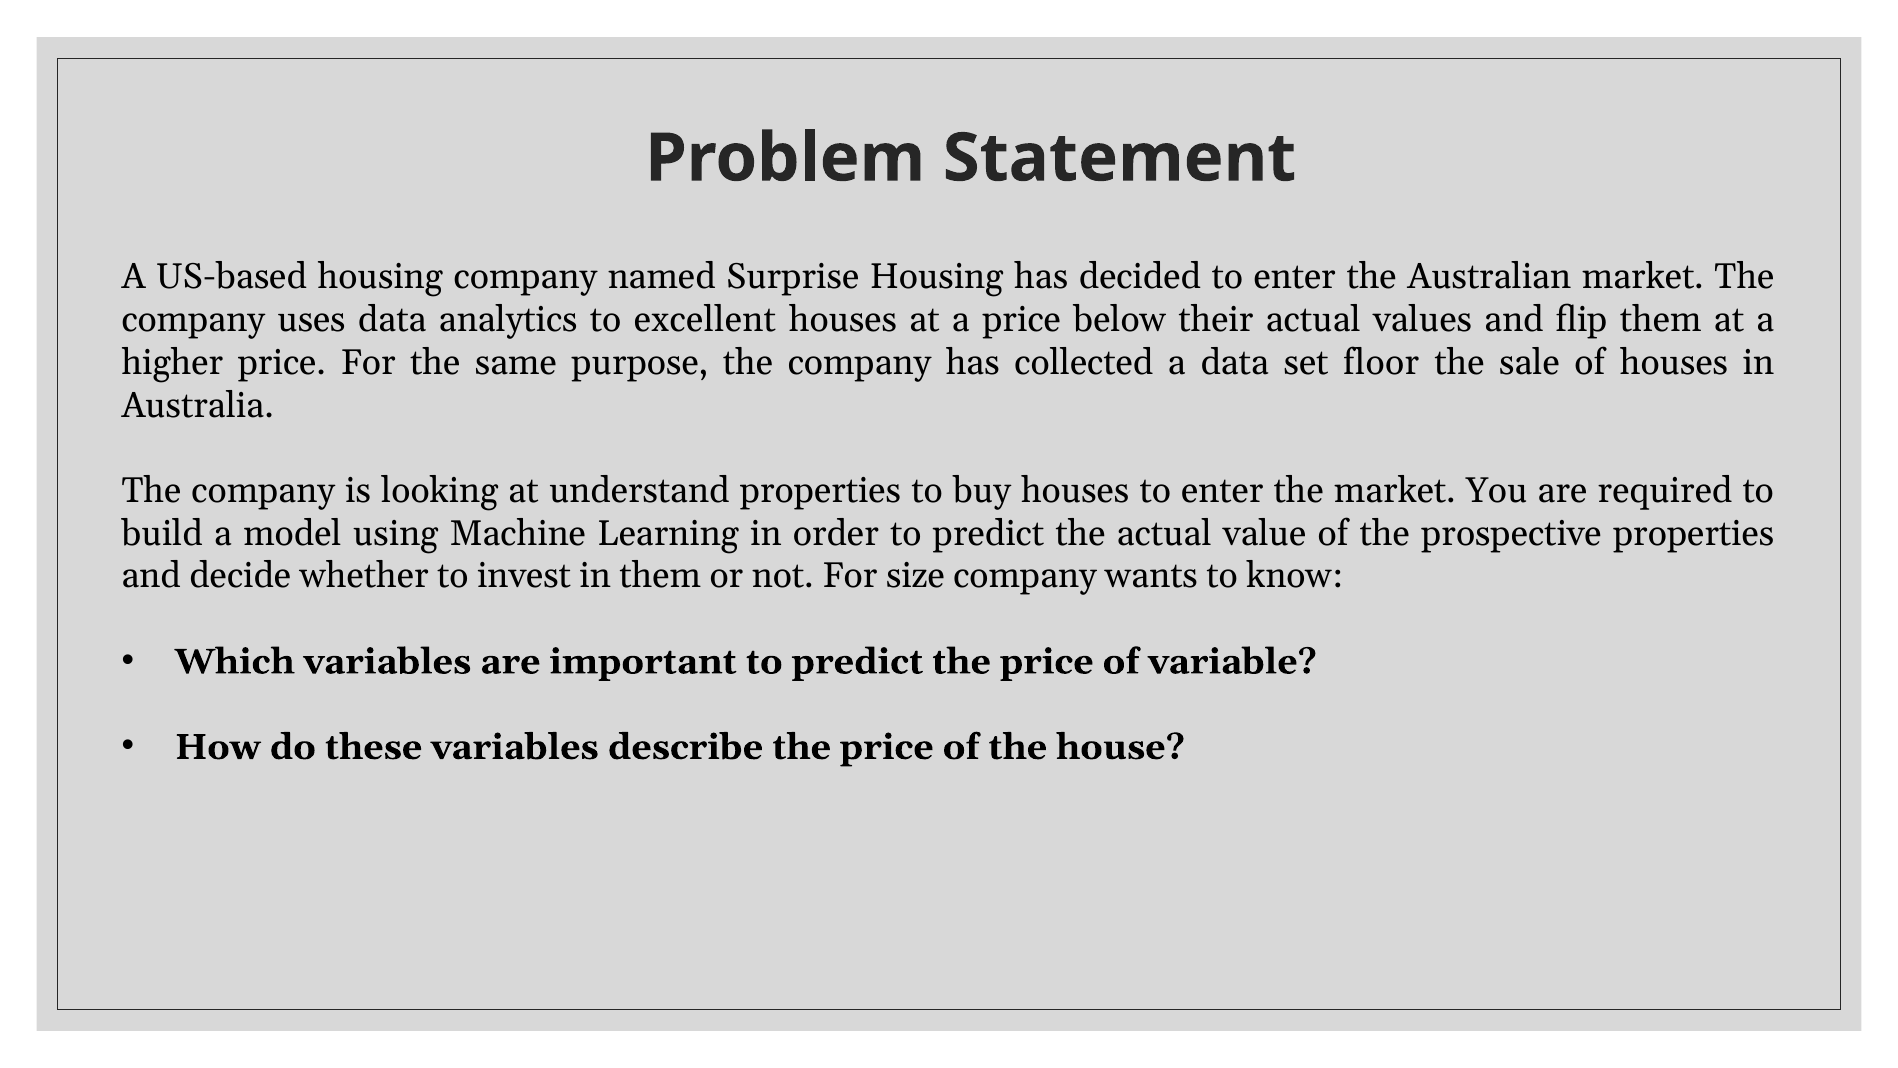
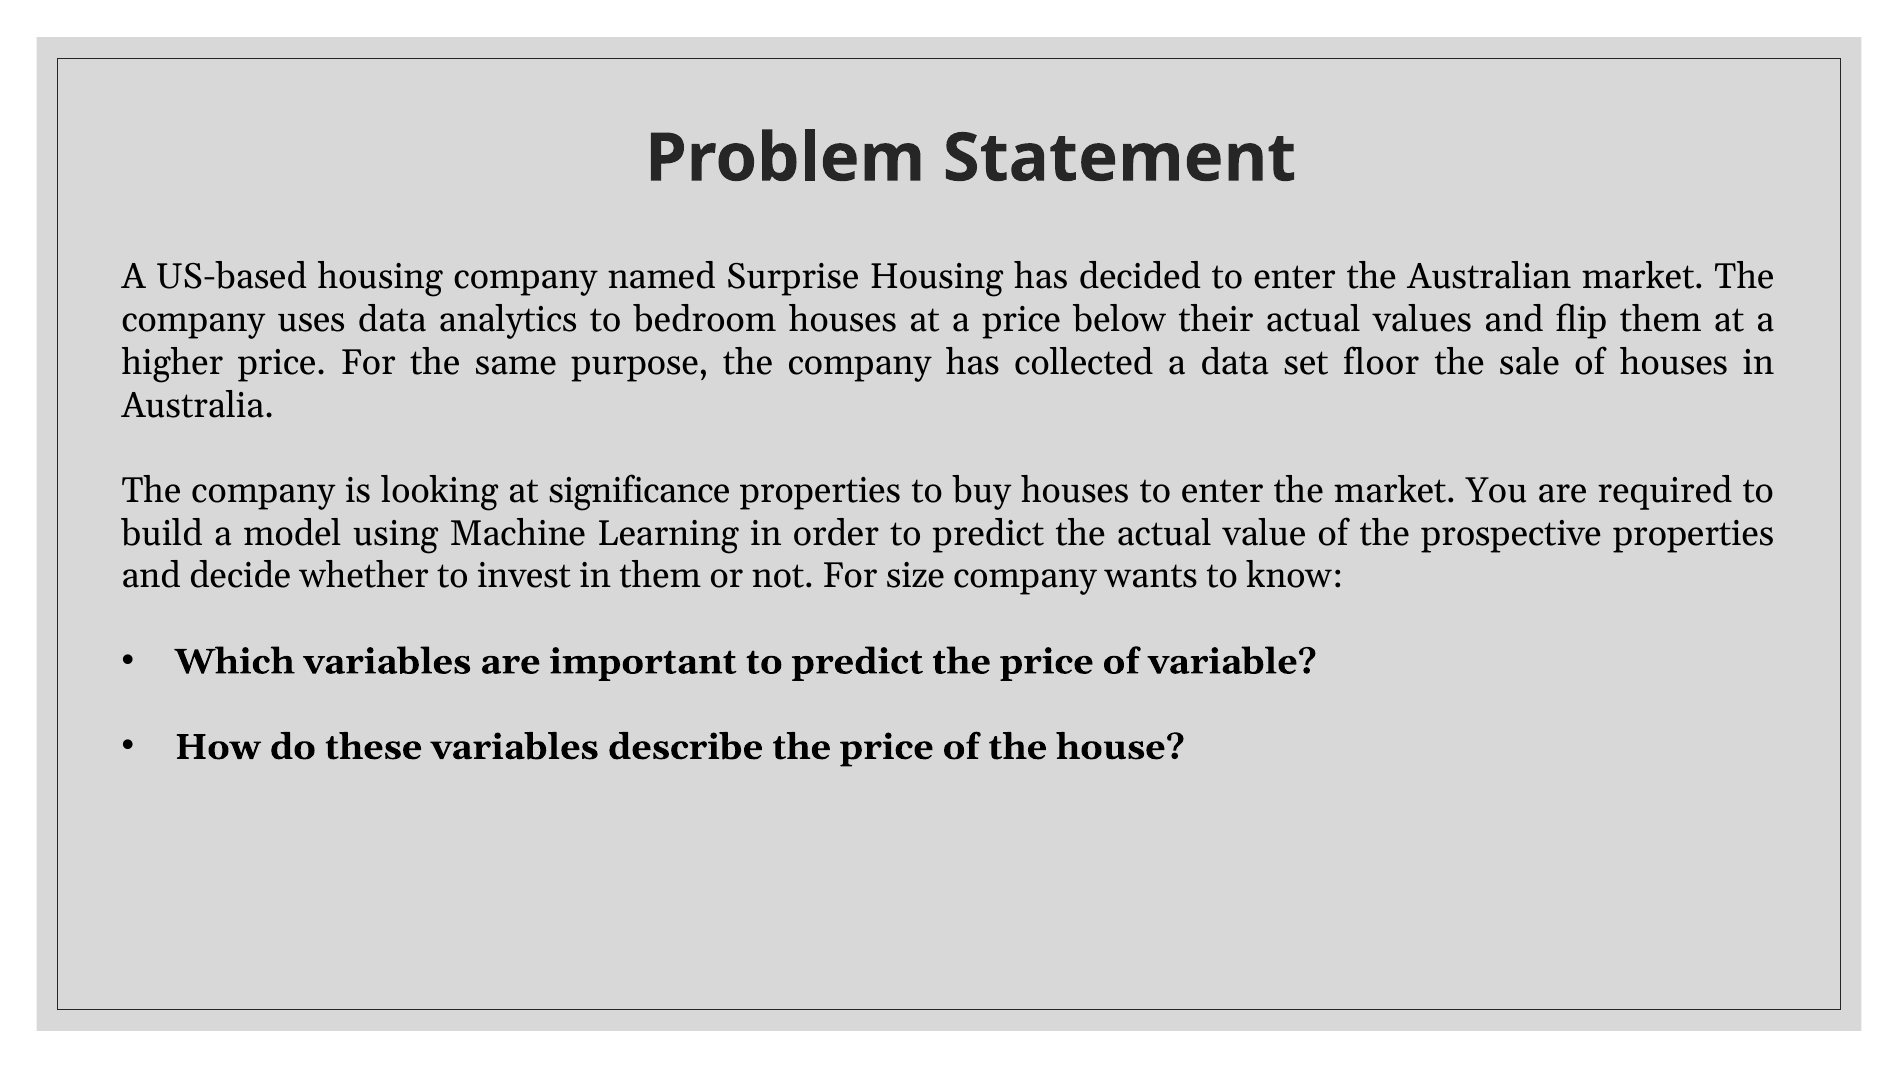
excellent: excellent -> bedroom
understand: understand -> significance
